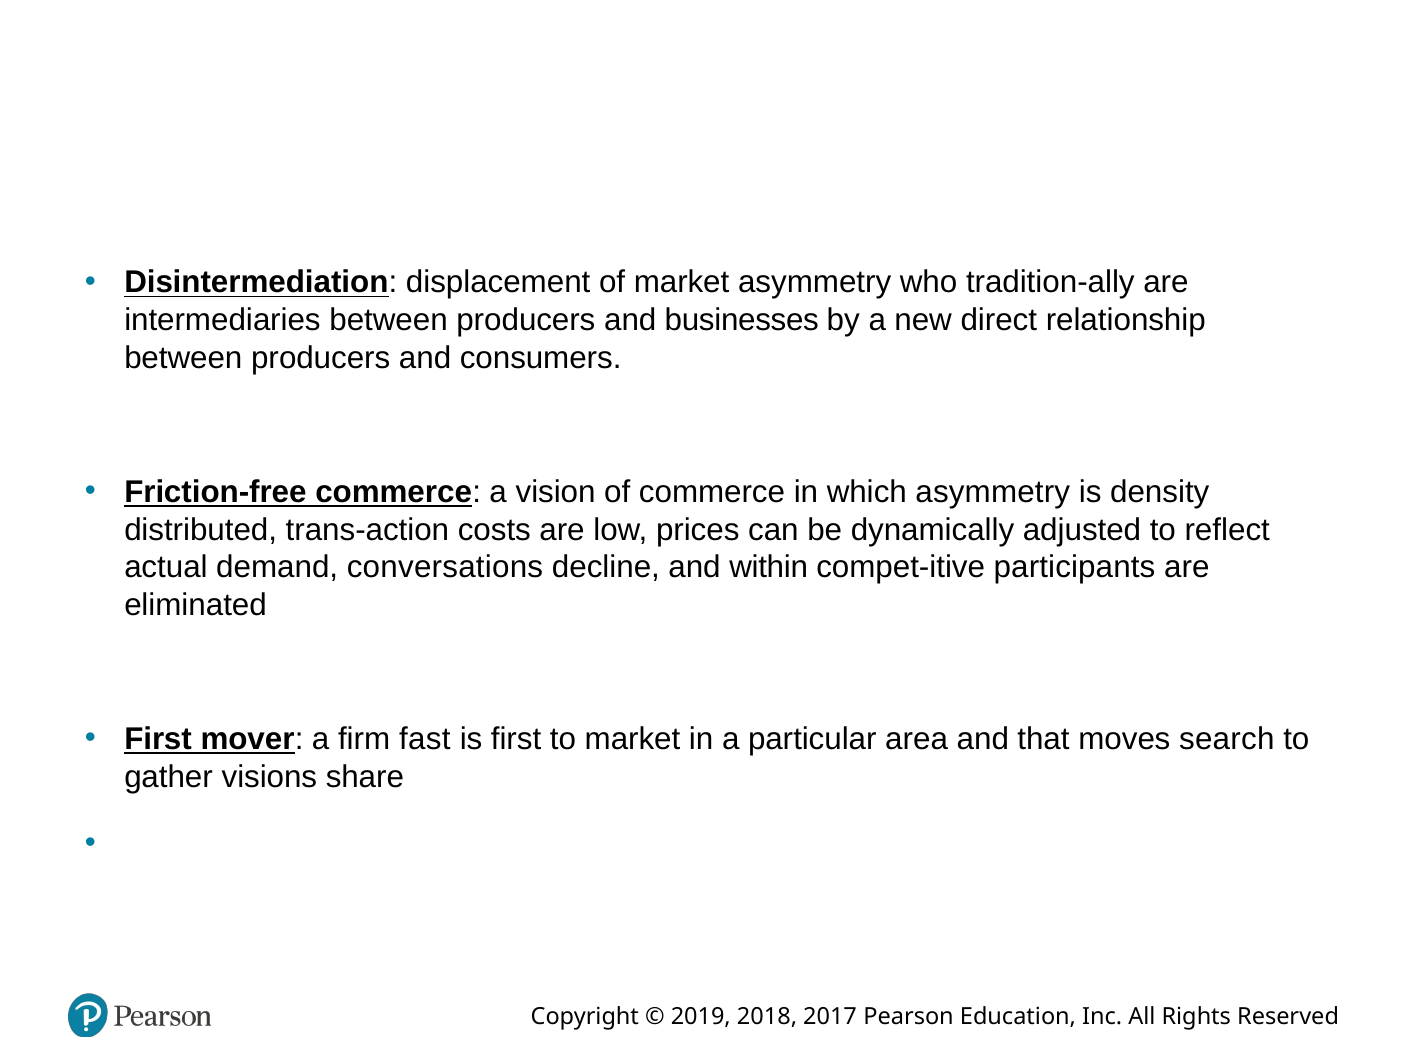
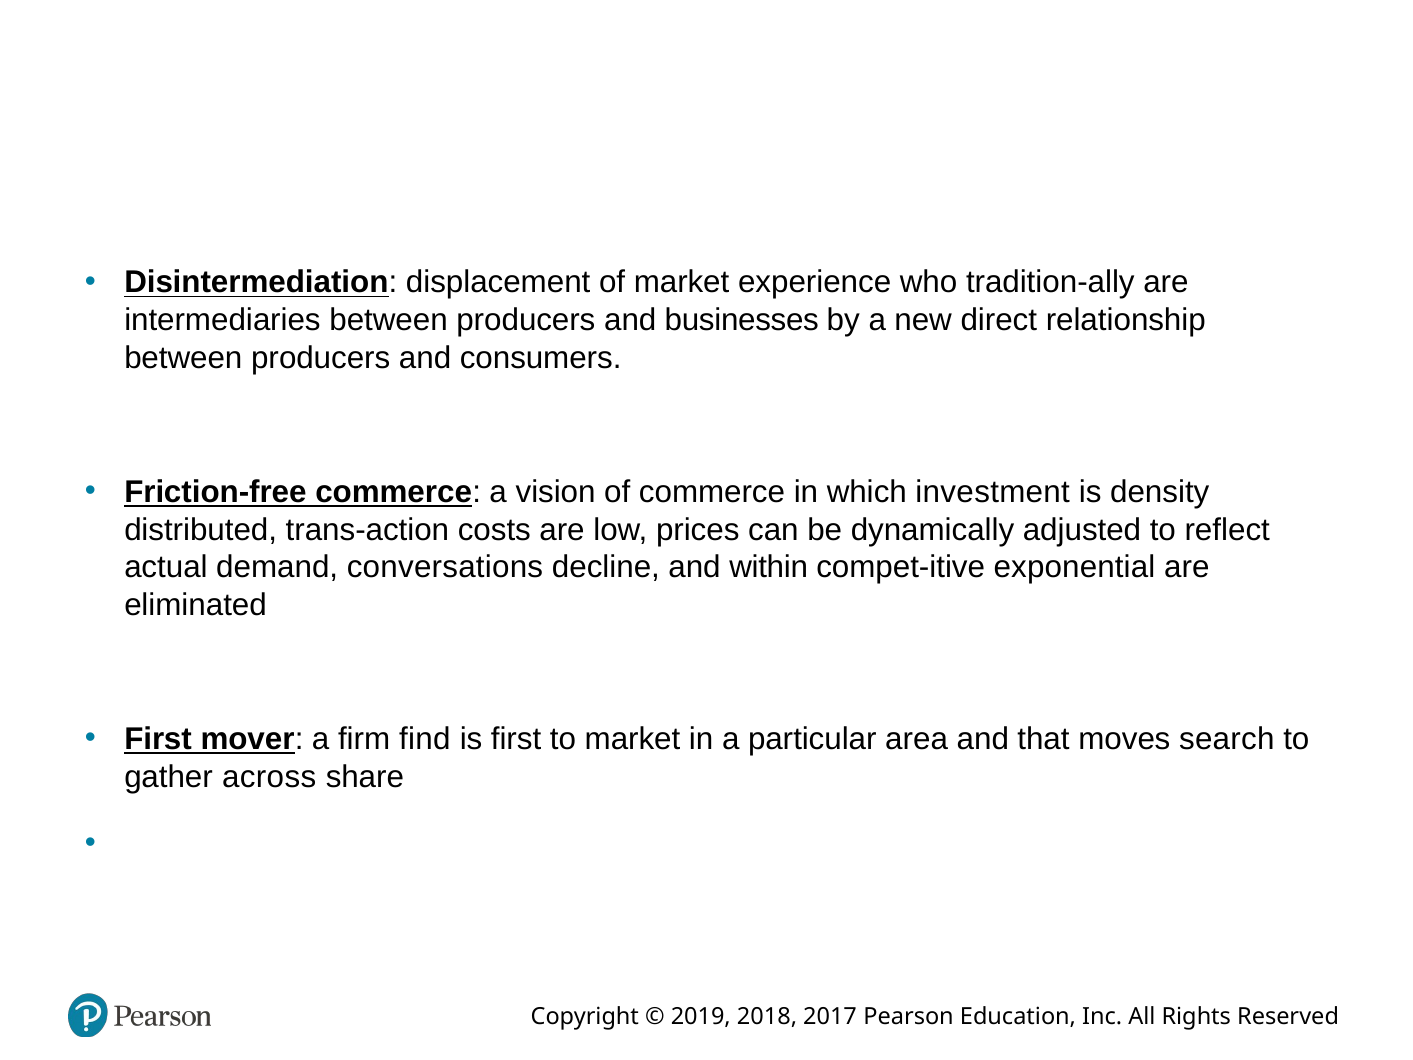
market asymmetry: asymmetry -> experience
which asymmetry: asymmetry -> investment
participants: participants -> exponential
fast: fast -> find
visions: visions -> across
